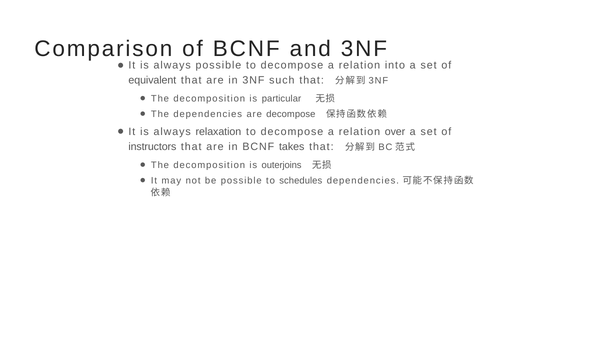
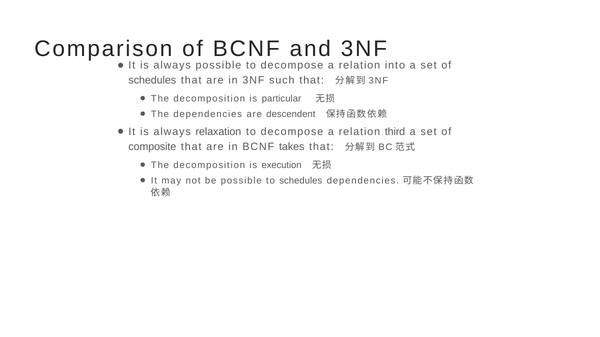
equivalent at (152, 80): equivalent -> schedules
are decompose: decompose -> descendent
over: over -> third
instructors: instructors -> composite
outerjoins: outerjoins -> execution
